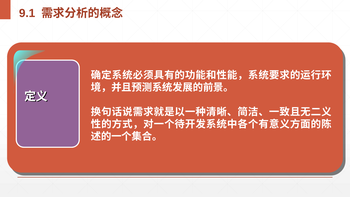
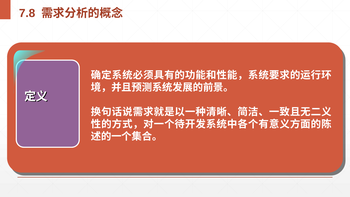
9.1: 9.1 -> 7.8
